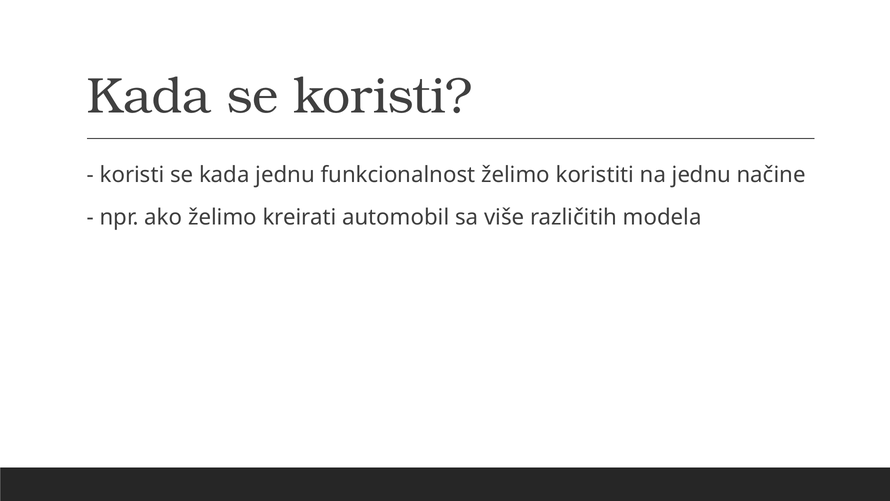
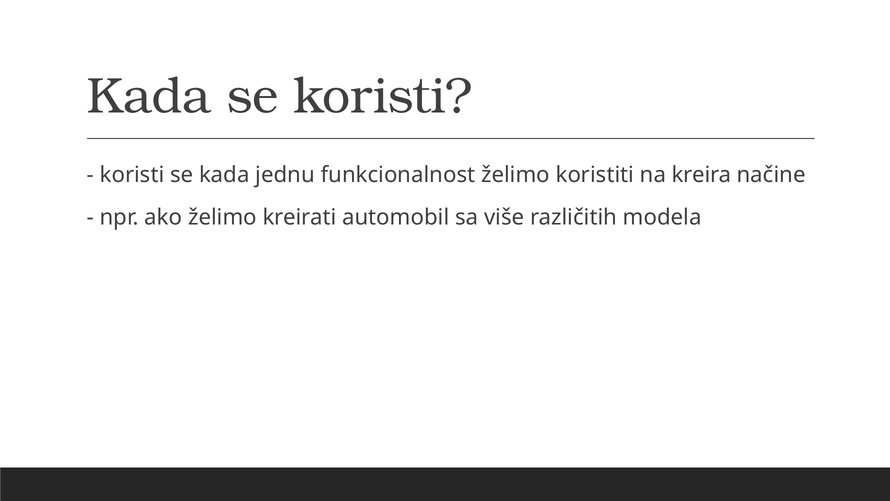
na jednu: jednu -> kreira
